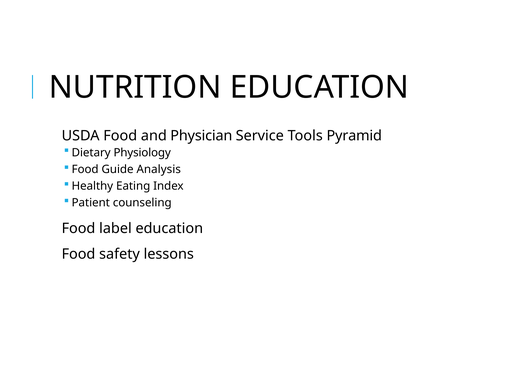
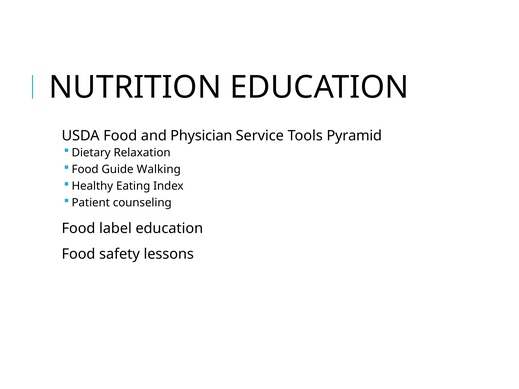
Physiology: Physiology -> Relaxation
Analysis: Analysis -> Walking
